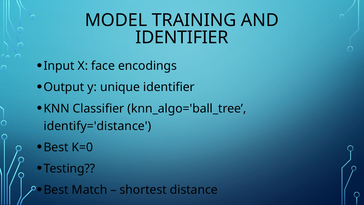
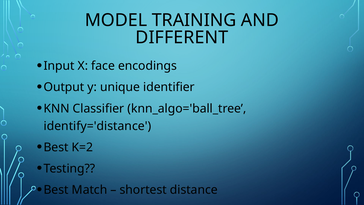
IDENTIFIER at (182, 37): IDENTIFIER -> DIFFERENT
K=0: K=0 -> K=2
